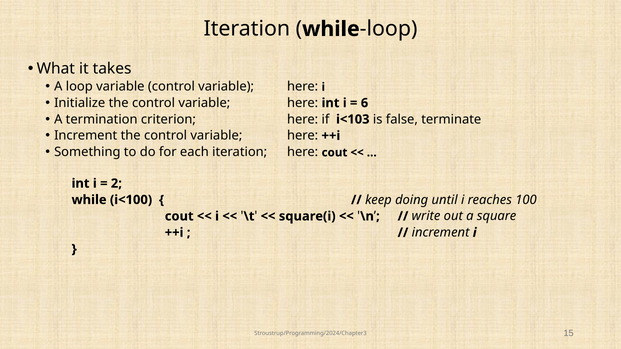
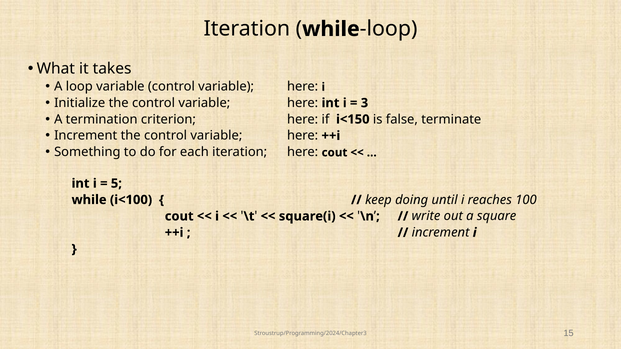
6: 6 -> 3
i<103: i<103 -> i<150
2: 2 -> 5
